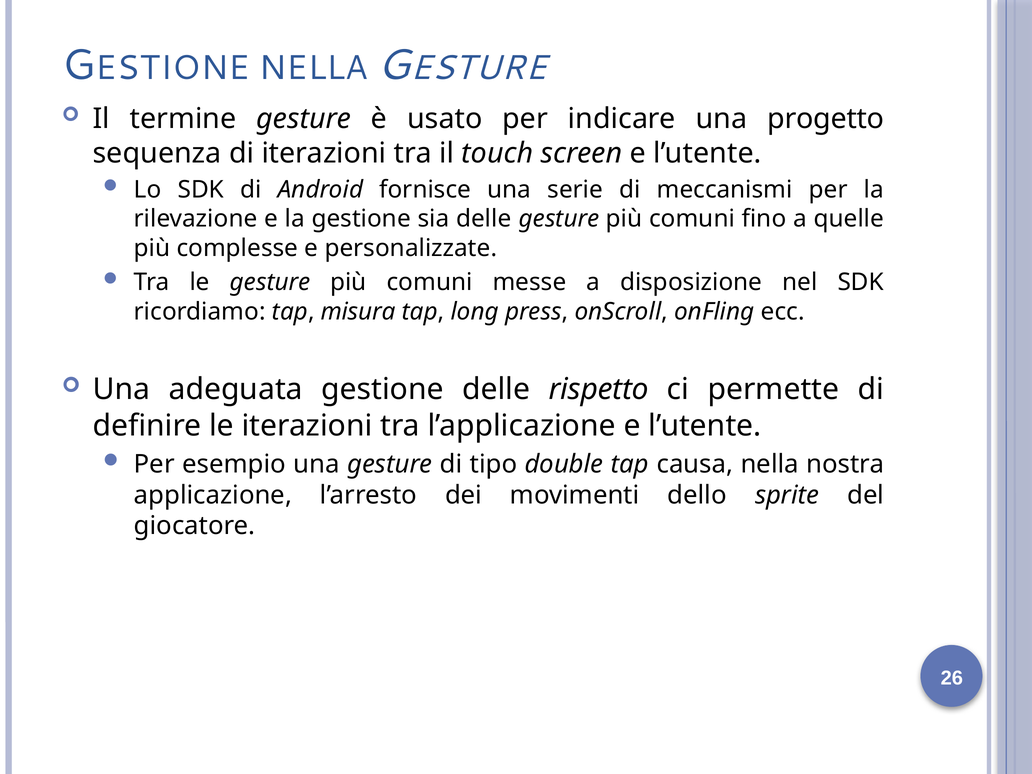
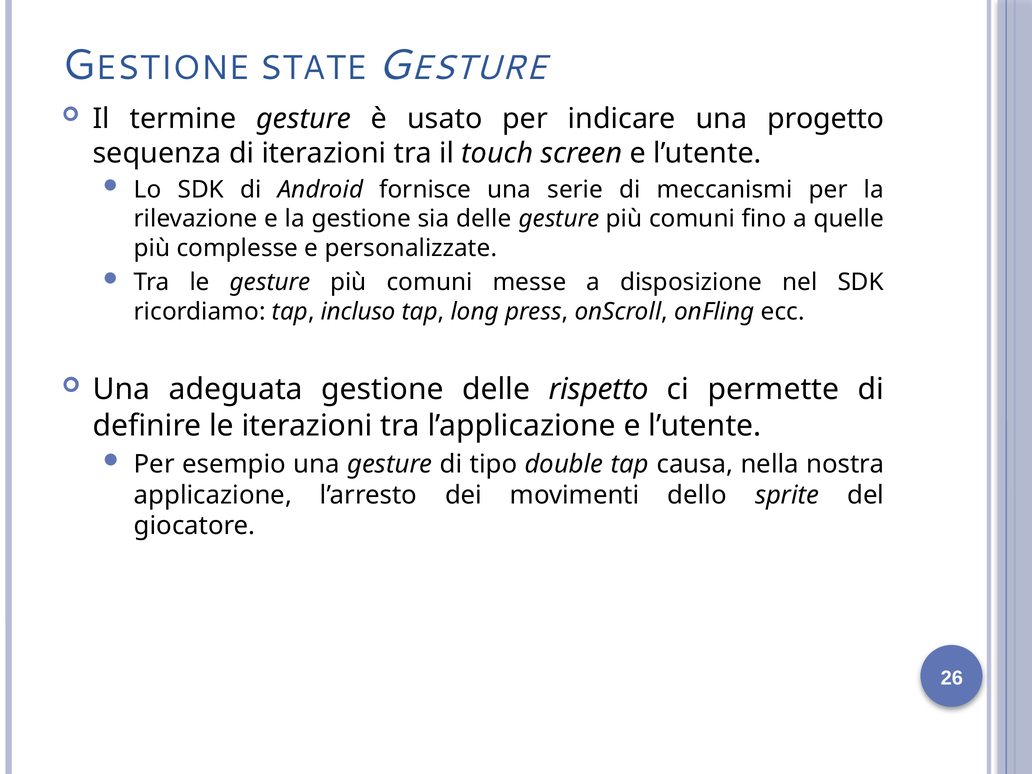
NELLA at (314, 68): NELLA -> STATE
misura: misura -> incluso
